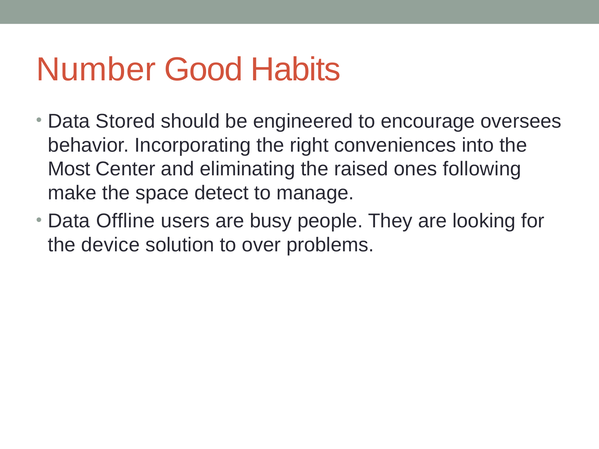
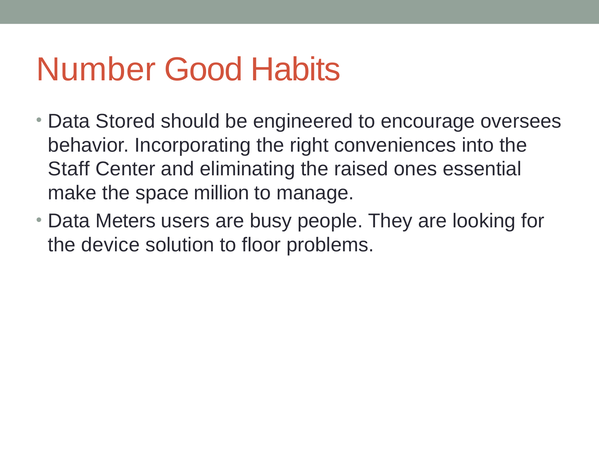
Most: Most -> Staff
following: following -> essential
detect: detect -> million
Offline: Offline -> Meters
over: over -> floor
